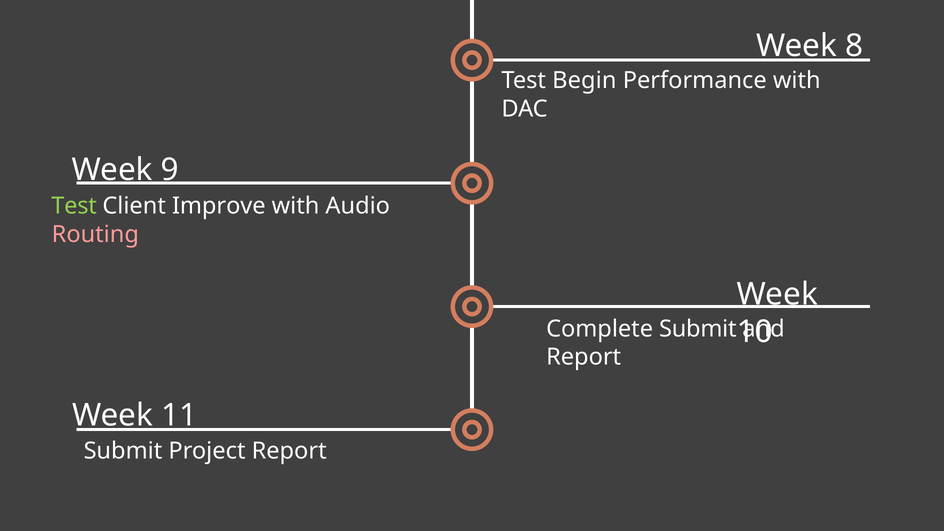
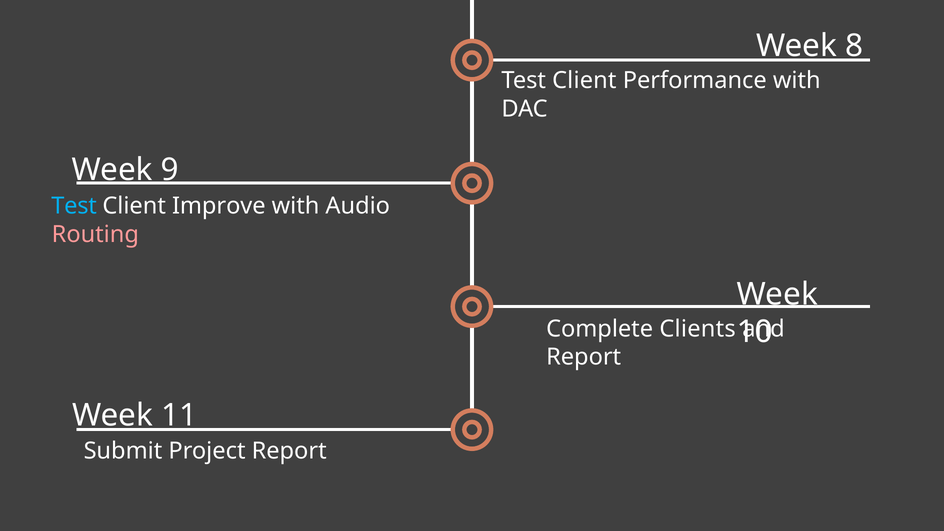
Begin at (584, 81): Begin -> Client
Test at (74, 206) colour: light green -> light blue
Complete Submit: Submit -> Clients
